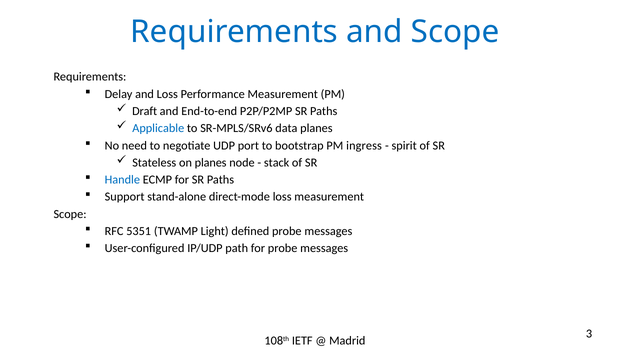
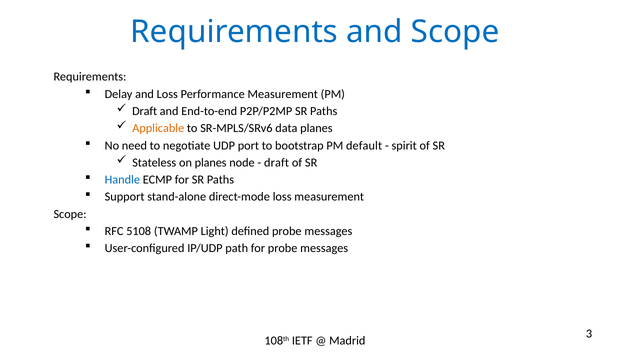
Applicable colour: blue -> orange
ingress: ingress -> default
stack at (277, 163): stack -> draft
5351: 5351 -> 5108
